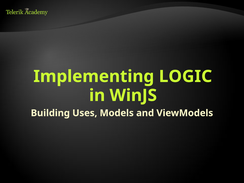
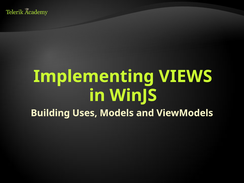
LOGIC: LOGIC -> VIEWS
